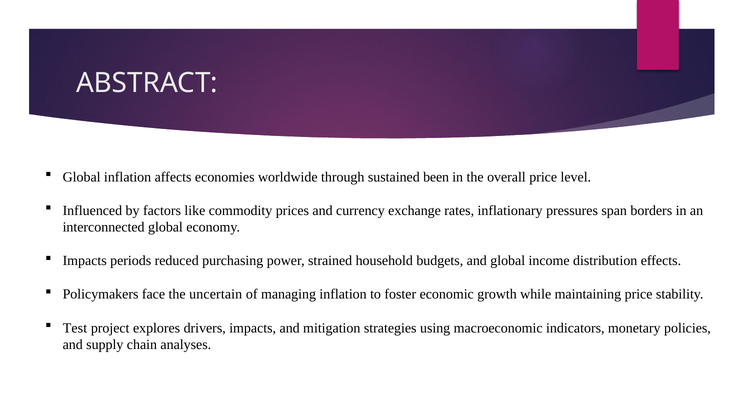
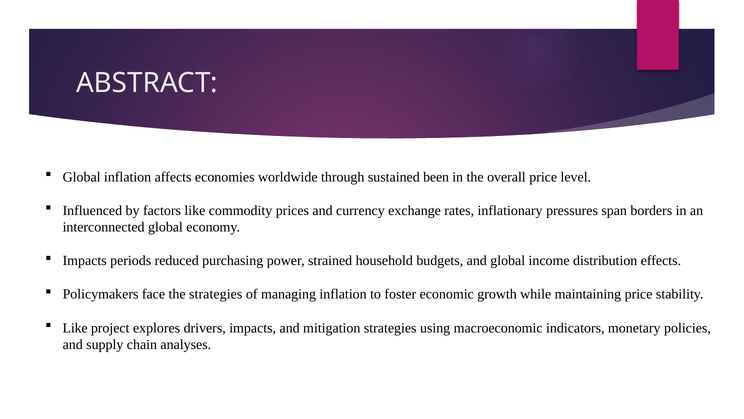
the uncertain: uncertain -> strategies
Test at (75, 328): Test -> Like
